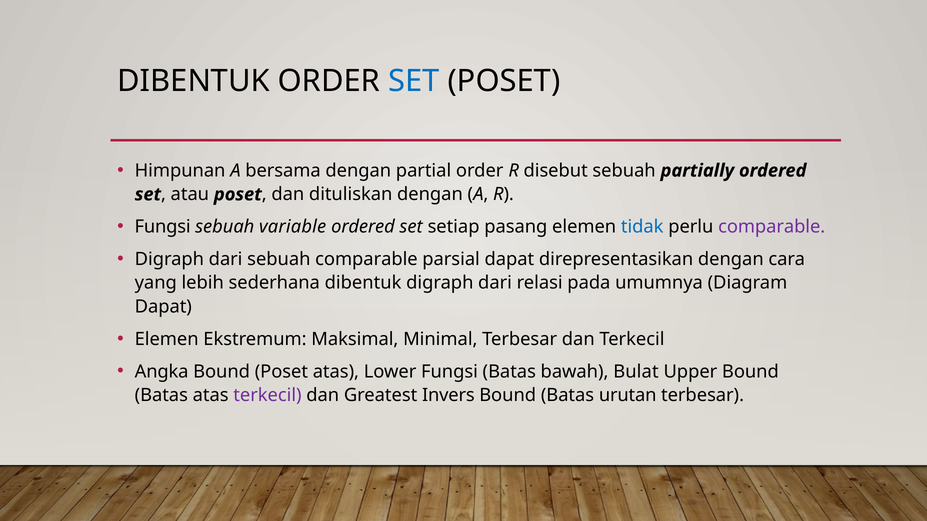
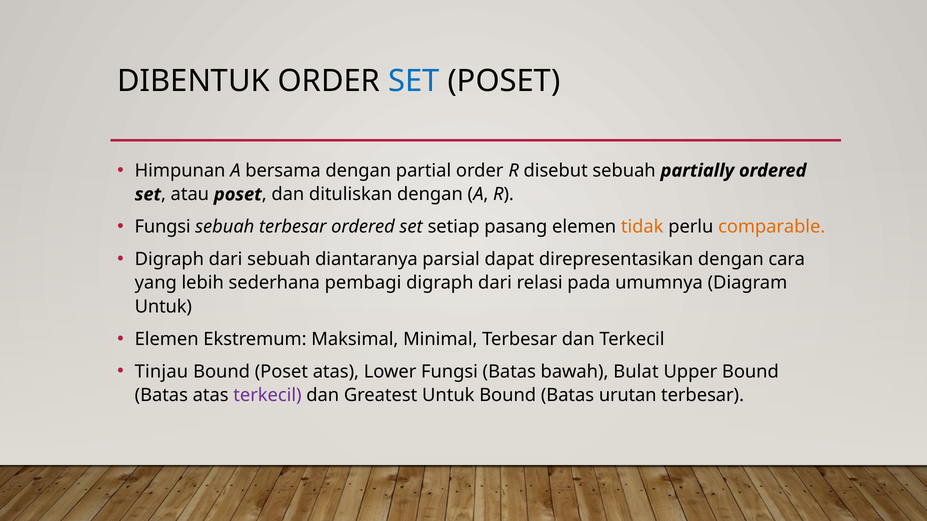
sebuah variable: variable -> terbesar
tidak colour: blue -> orange
comparable at (772, 227) colour: purple -> orange
sebuah comparable: comparable -> diantaranya
sederhana dibentuk: dibentuk -> pembagi
Dapat at (163, 307): Dapat -> Untuk
Angka: Angka -> Tinjau
Greatest Invers: Invers -> Untuk
